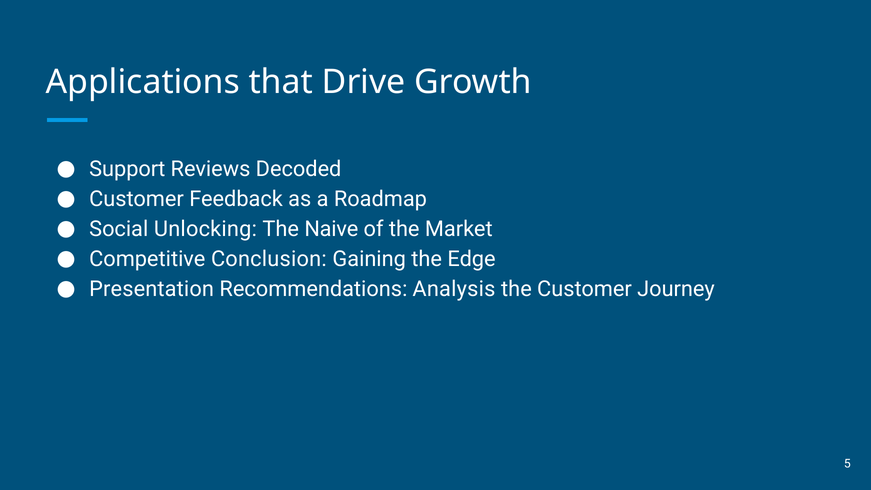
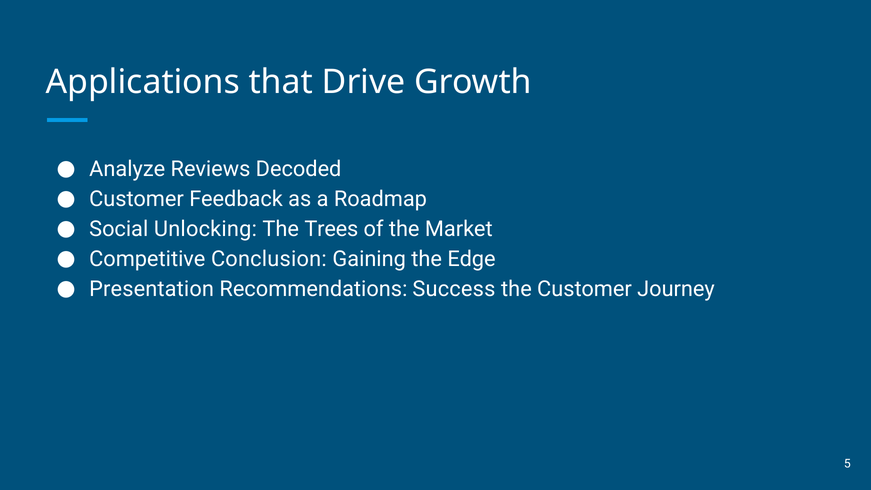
Support: Support -> Analyze
Naive: Naive -> Trees
Analysis: Analysis -> Success
